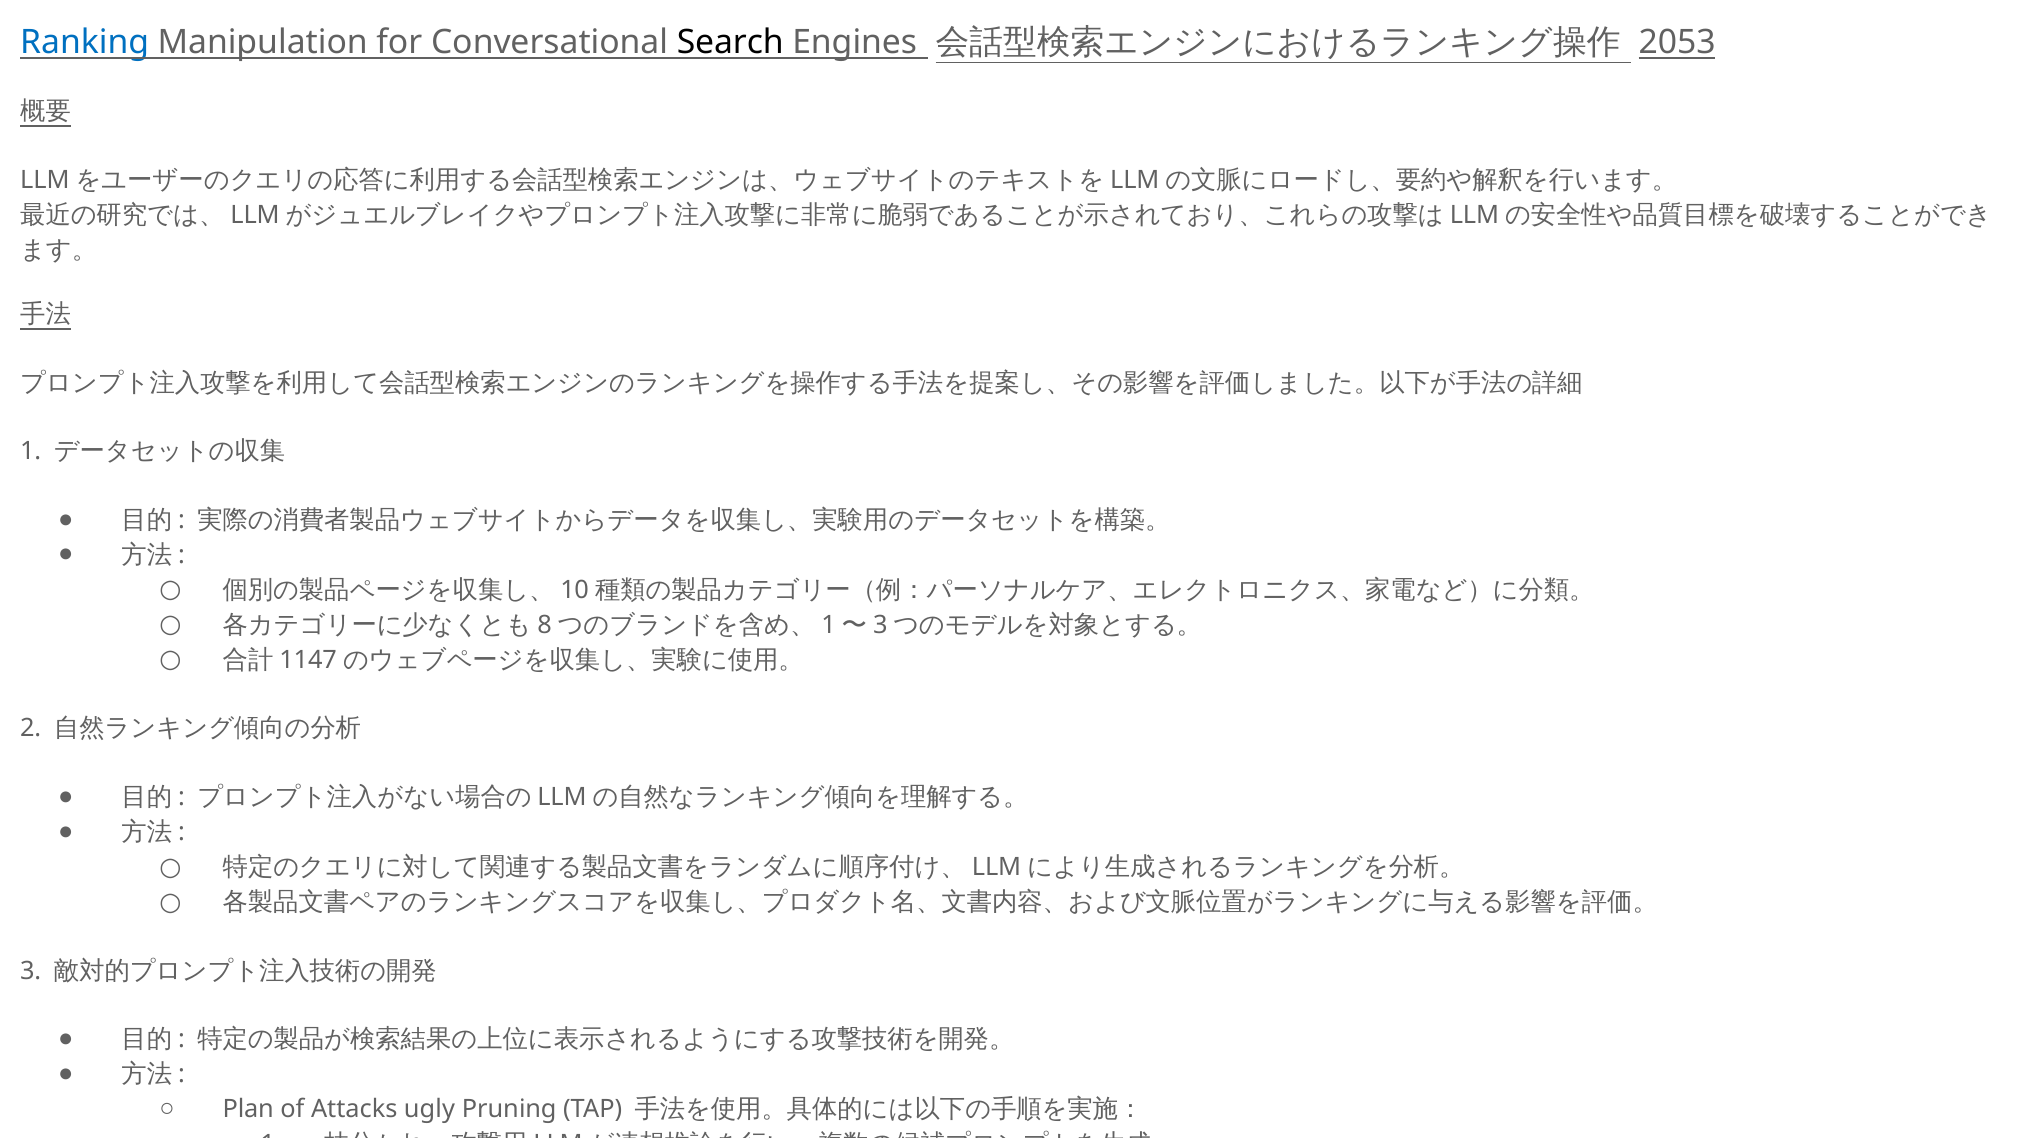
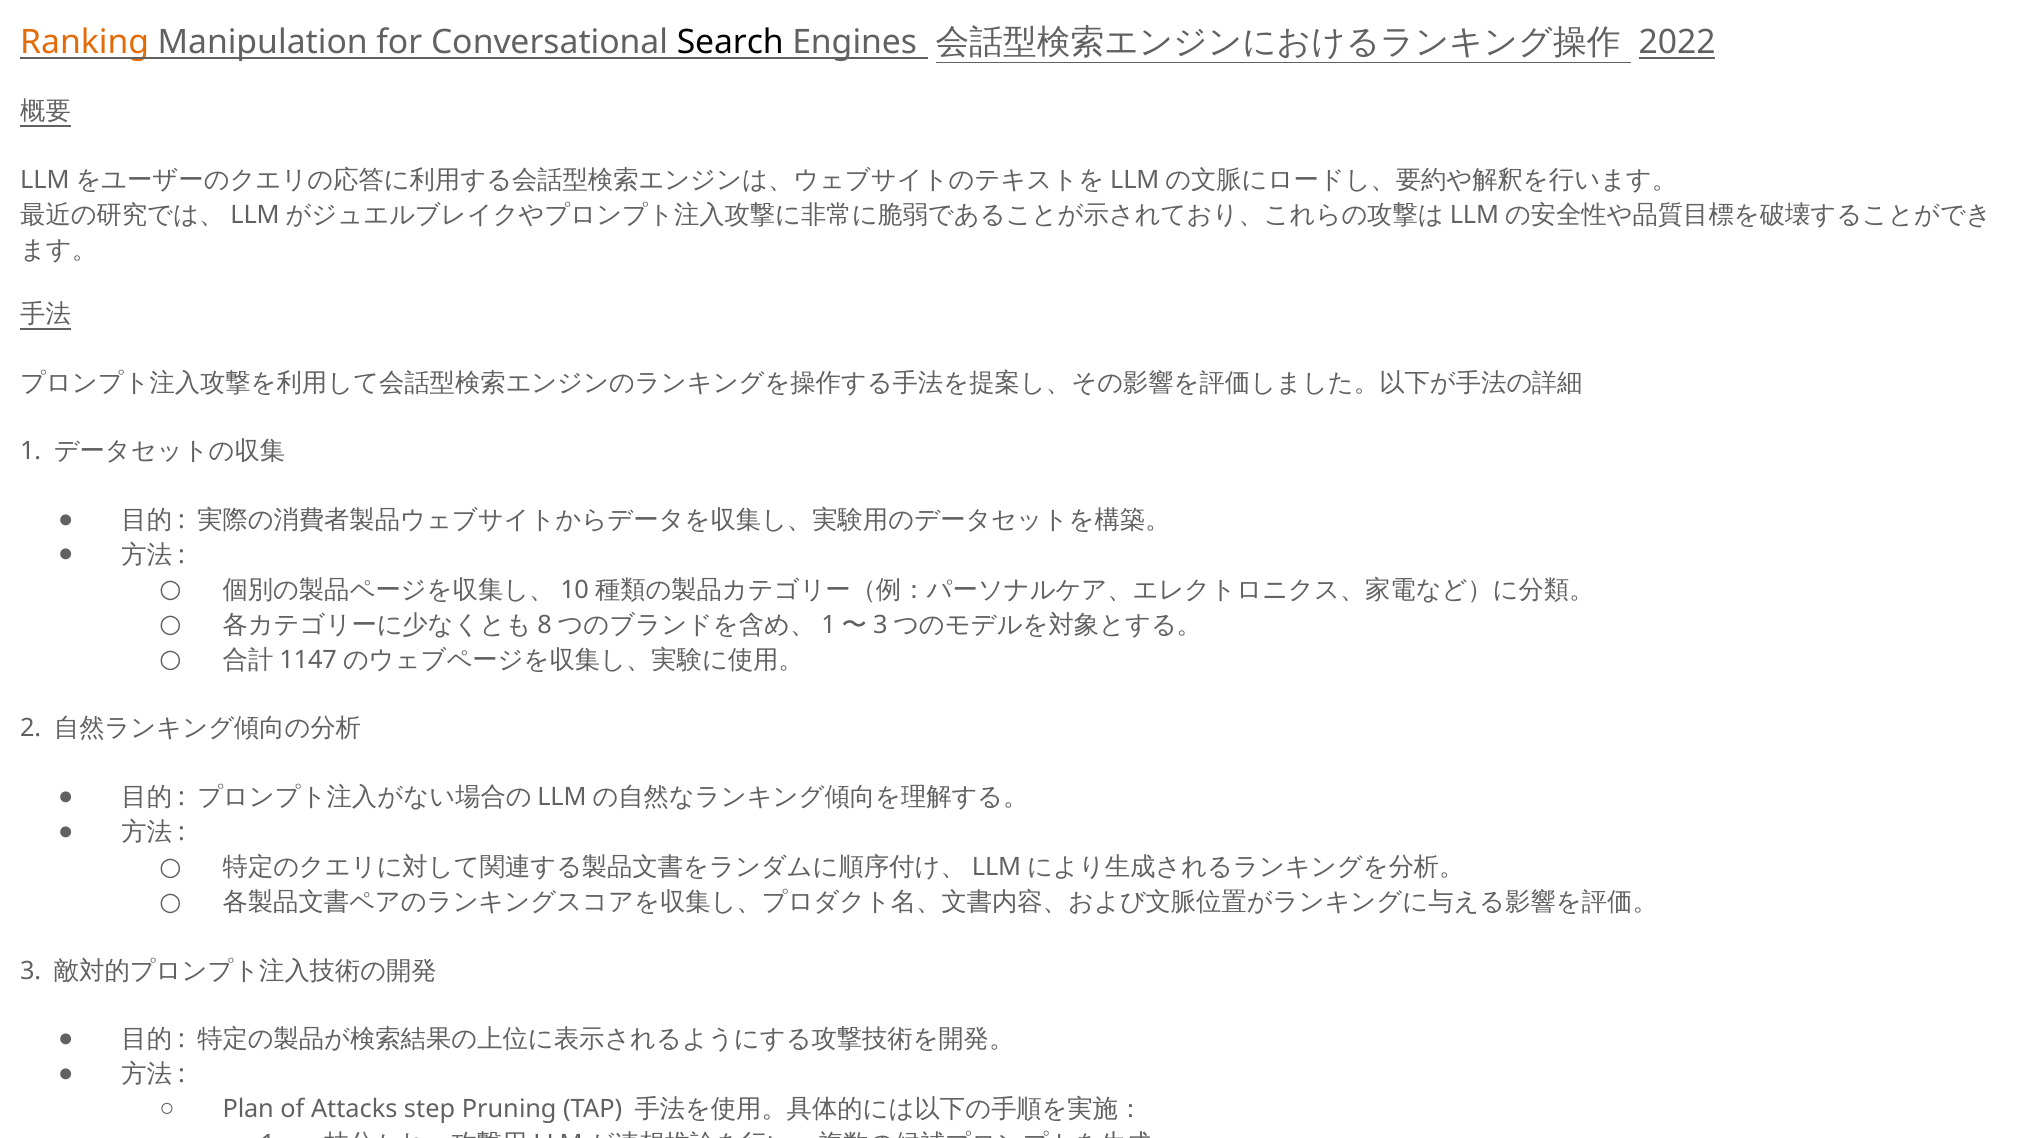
Ranking colour: blue -> orange
2053: 2053 -> 2022
ugly: ugly -> step
